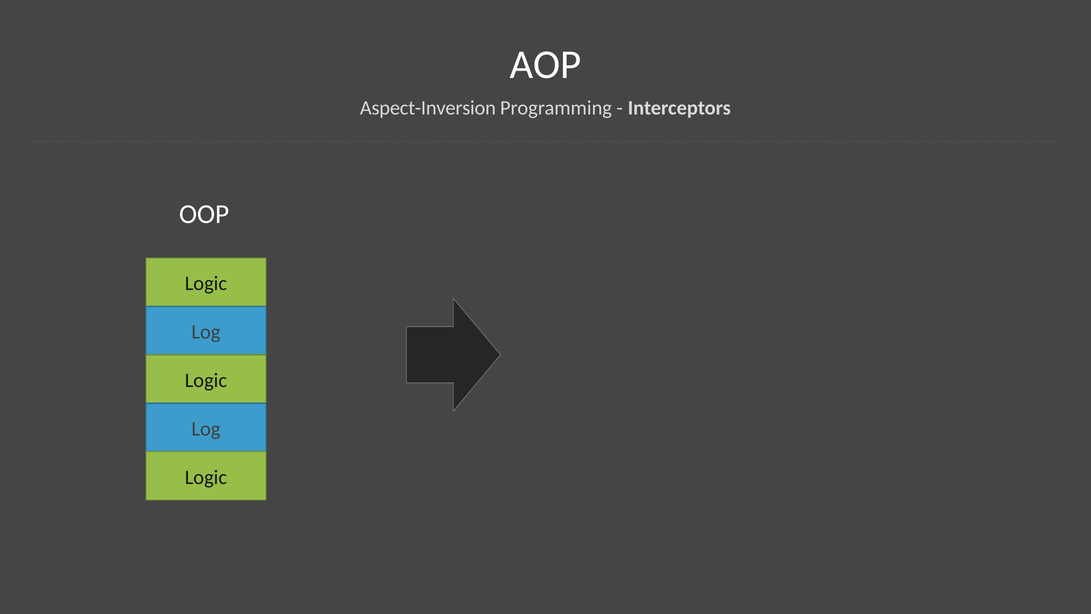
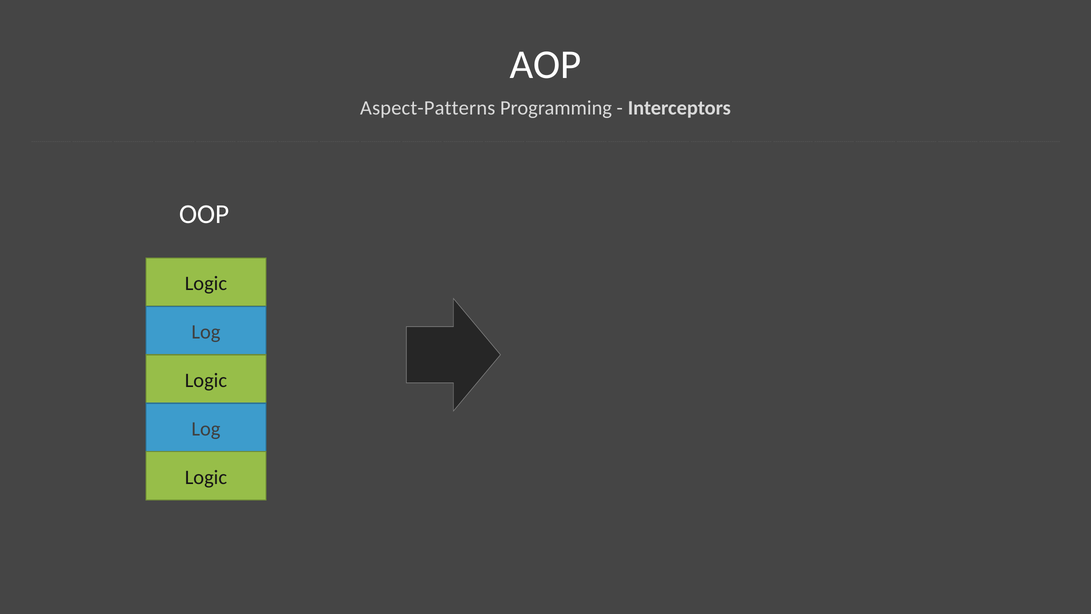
Aspect-Inversion: Aspect-Inversion -> Aspect-Patterns
